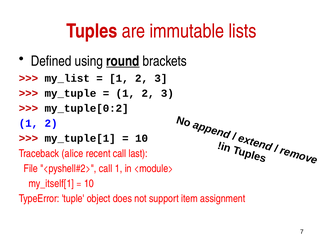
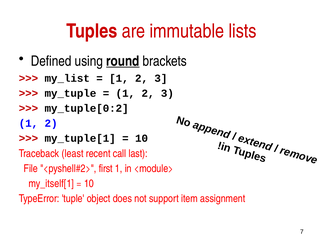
alice: alice -> least
call at (106, 169): call -> first
